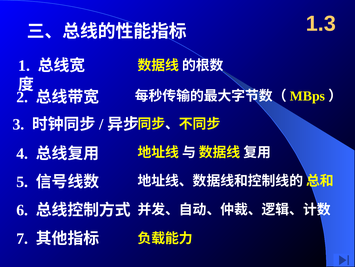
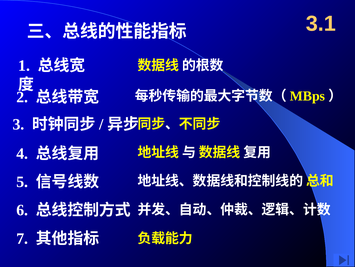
1.3: 1.3 -> 3.1
